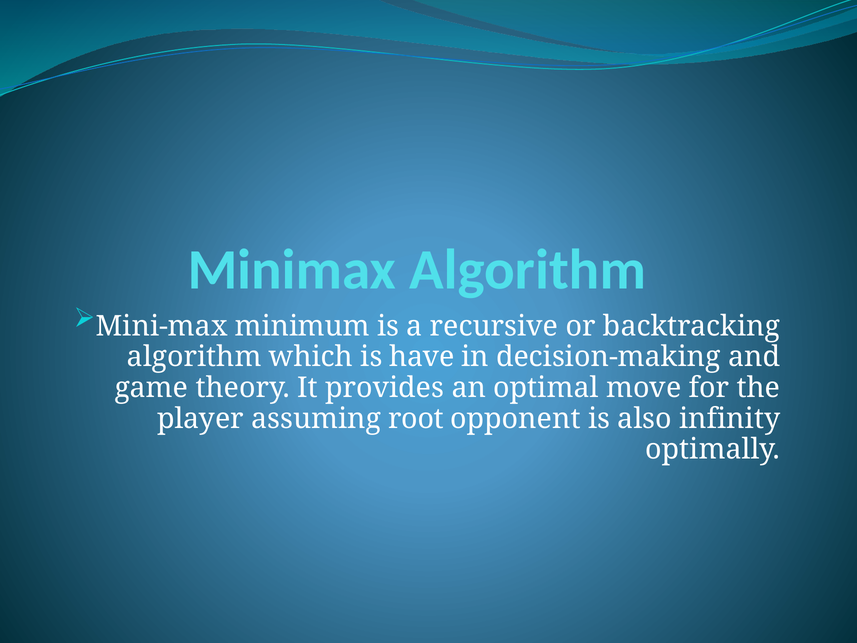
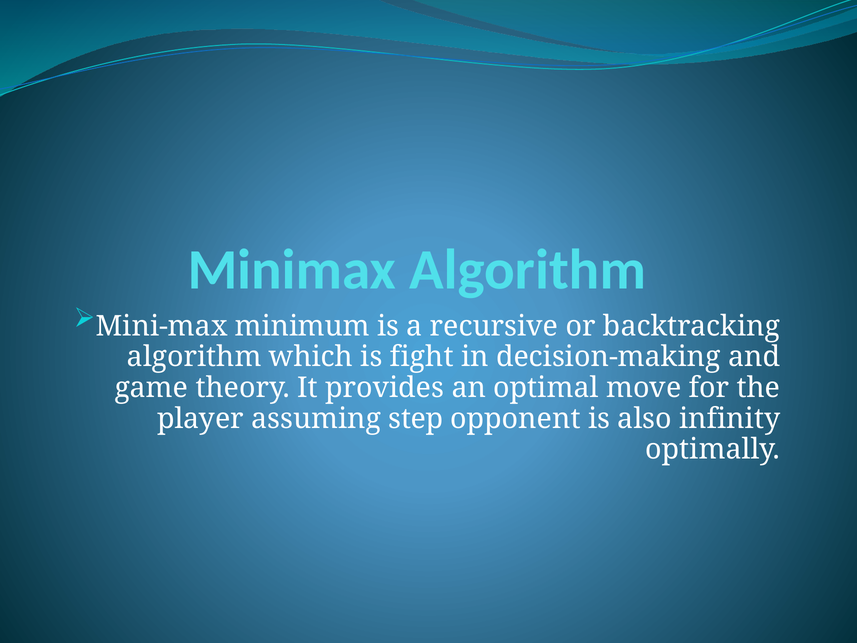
have: have -> fight
root: root -> step
